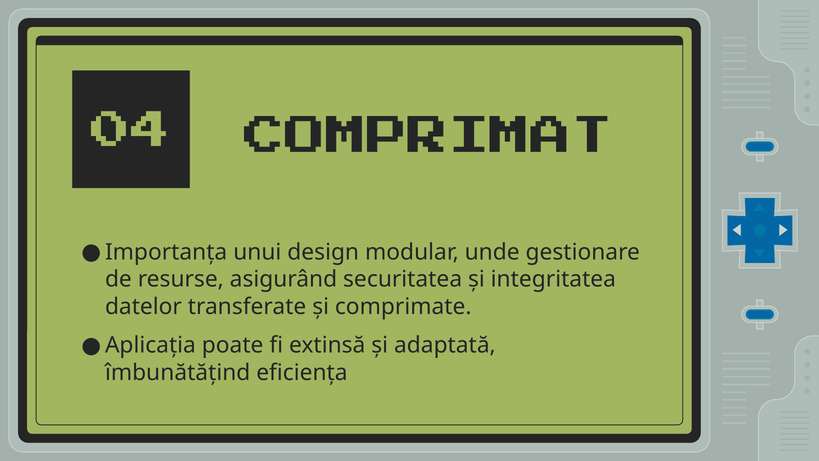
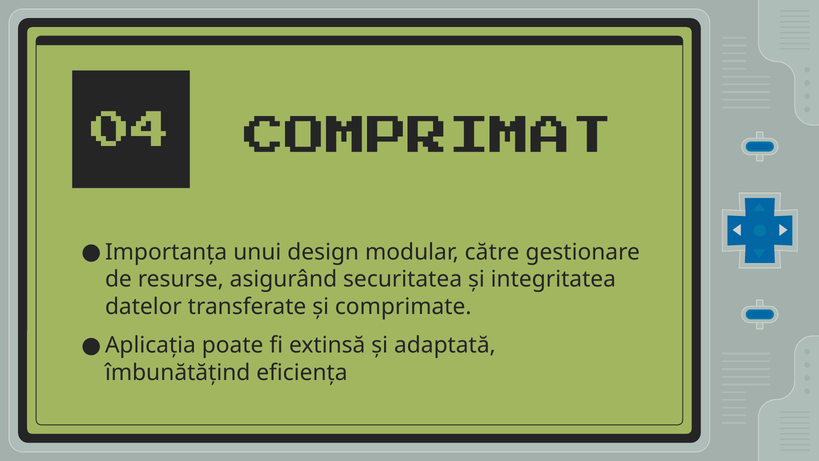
unde: unde -> către
